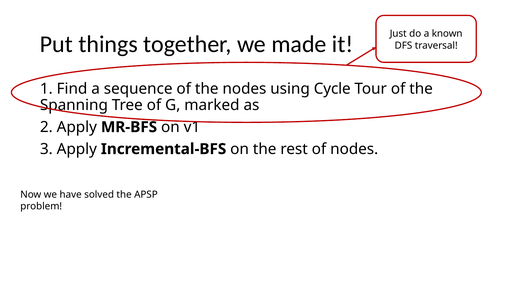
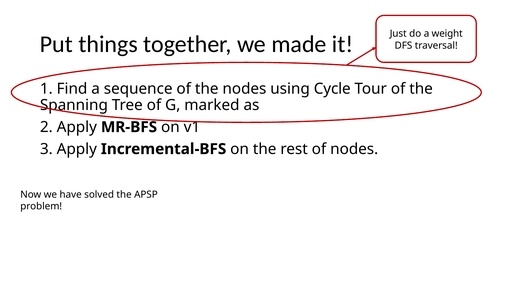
known: known -> weight
